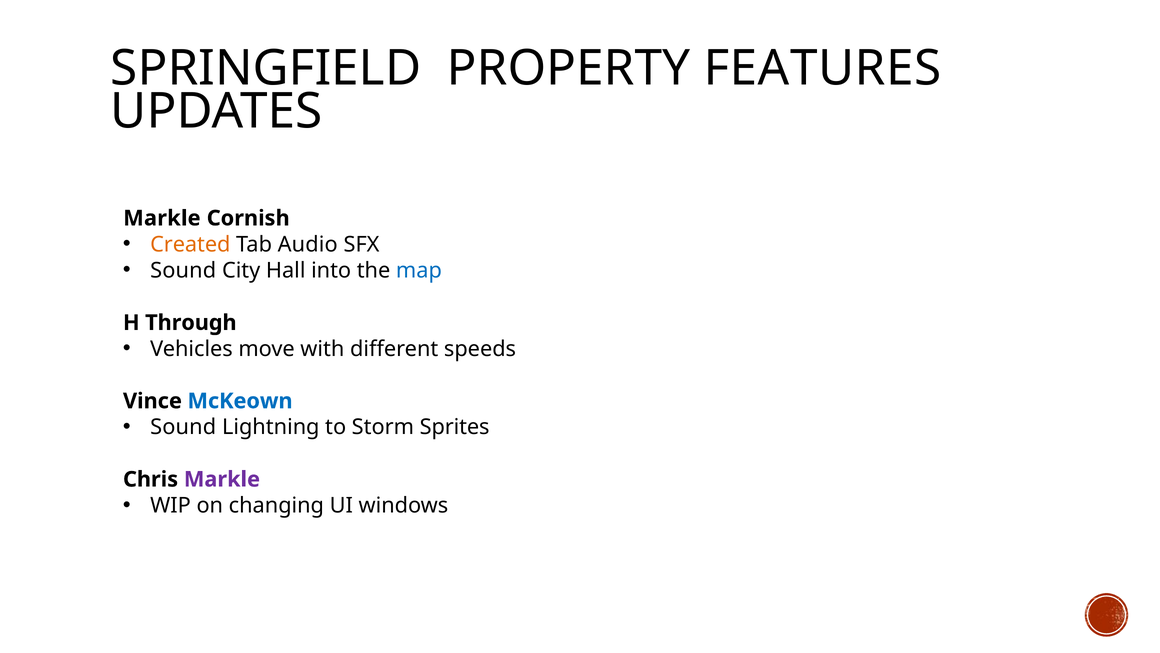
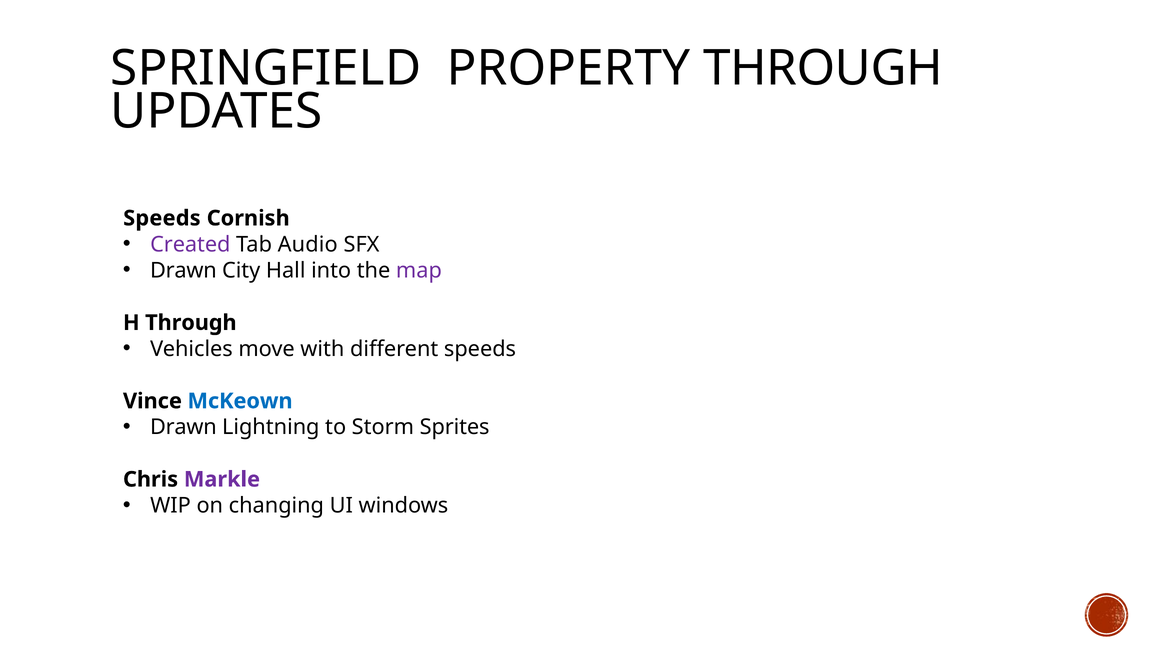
PROPERTY FEATURES: FEATURES -> THROUGH
Markle at (162, 218): Markle -> Speeds
Created colour: orange -> purple
Sound at (183, 270): Sound -> Drawn
map colour: blue -> purple
Sound at (183, 427): Sound -> Drawn
